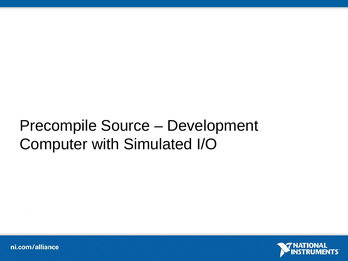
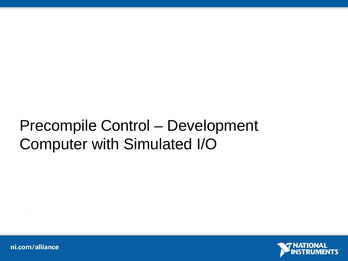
Source: Source -> Control
